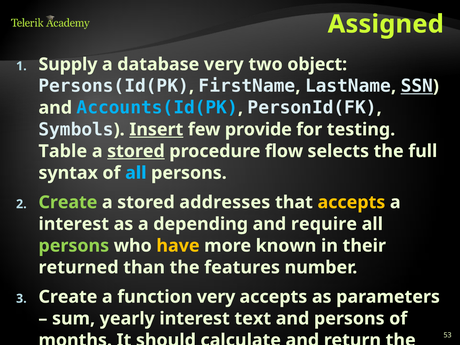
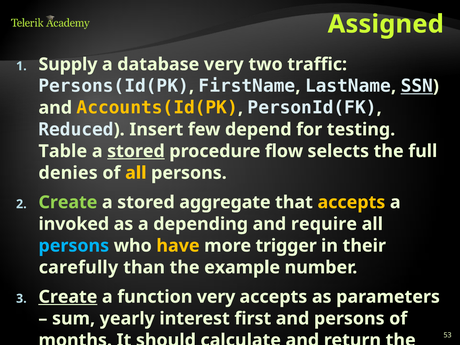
object: object -> traffic
Accounts(Id(PK colour: light blue -> yellow
Symbols: Symbols -> Reduced
Insert underline: present -> none
provide: provide -> depend
syntax: syntax -> denies
all at (136, 173) colour: light blue -> yellow
addresses: addresses -> aggregate
interest at (74, 224): interest -> invoked
persons at (74, 246) colour: light green -> light blue
known: known -> trigger
returned: returned -> carefully
features: features -> example
Create at (68, 297) underline: none -> present
text: text -> first
